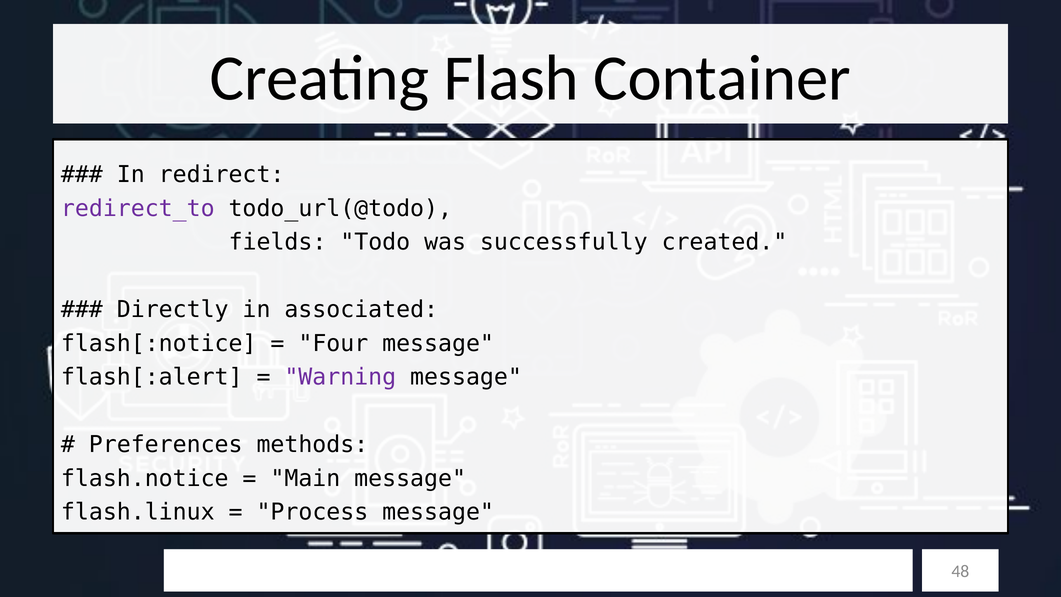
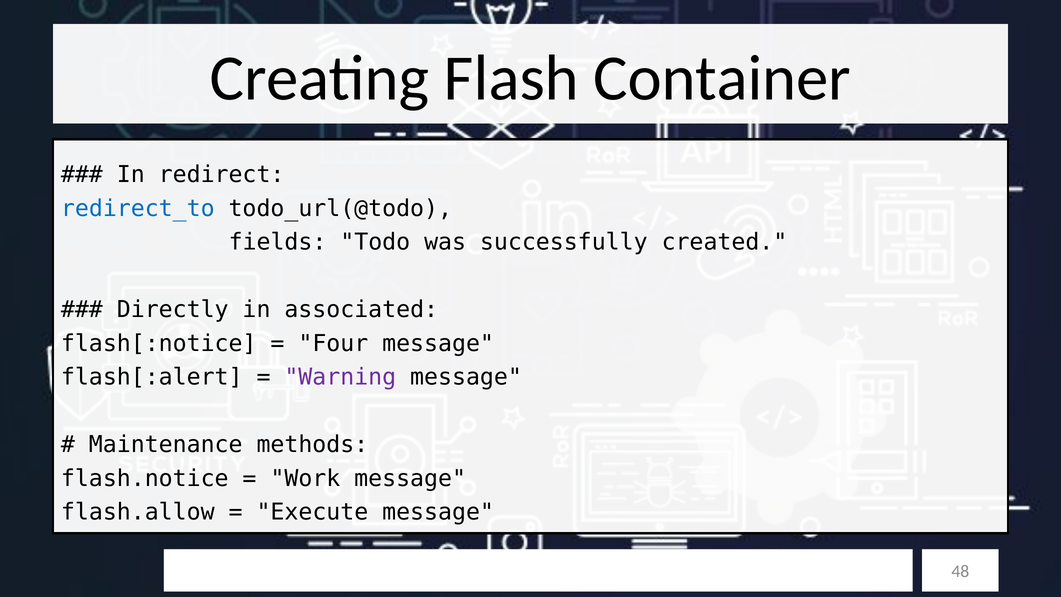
redirect_to colour: purple -> blue
Preferences: Preferences -> Maintenance
Main: Main -> Work
flash.linux: flash.linux -> flash.allow
Process: Process -> Execute
